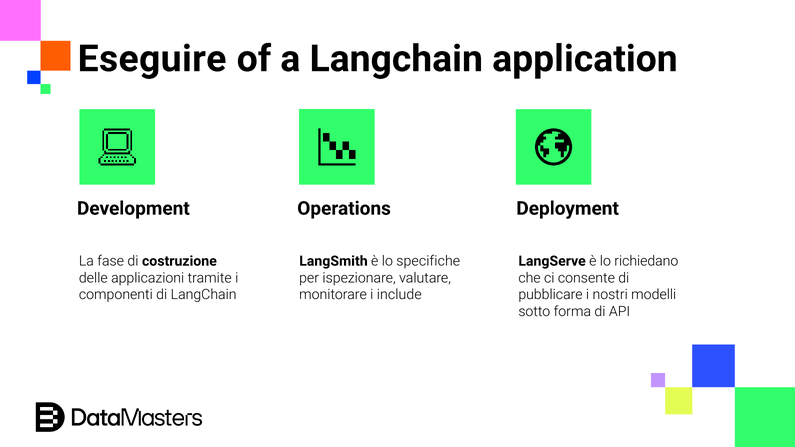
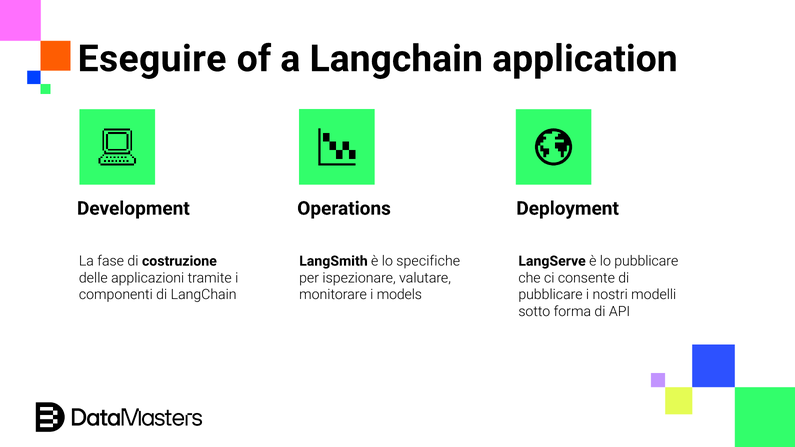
lo richiedano: richiedano -> pubblicare
include: include -> models
